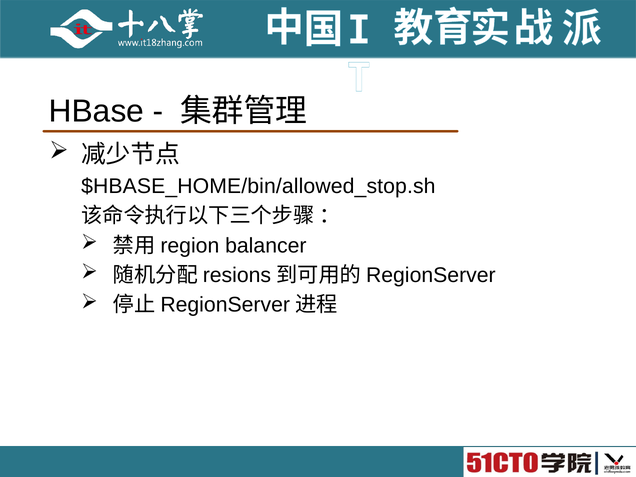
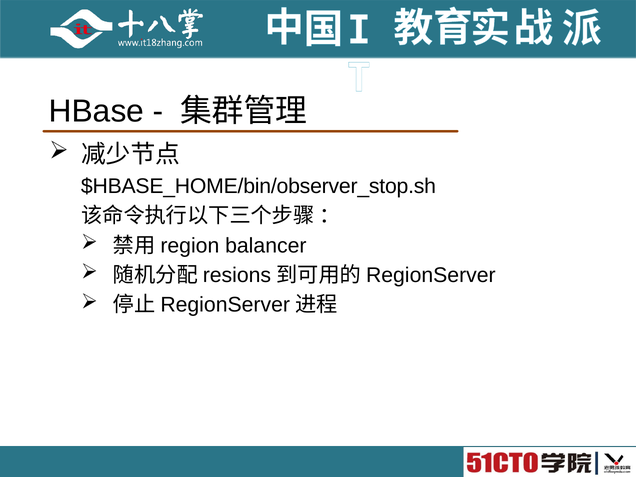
$HBASE_HOME/bin/allowed_stop.sh: $HBASE_HOME/bin/allowed_stop.sh -> $HBASE_HOME/bin/observer_stop.sh
